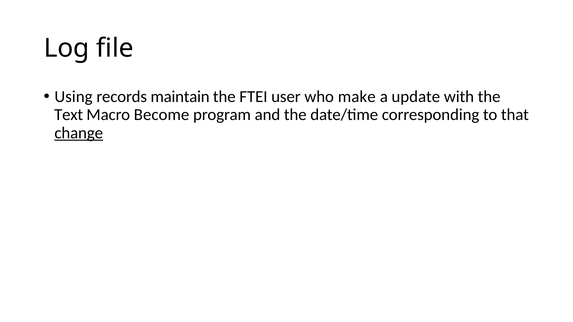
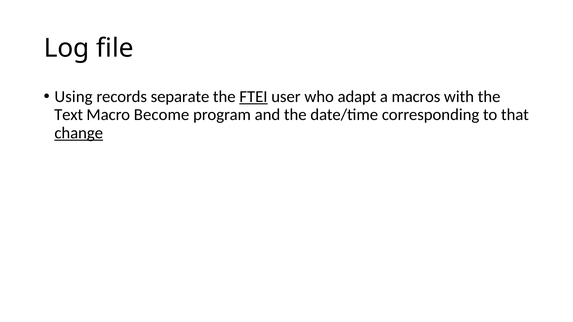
maintain: maintain -> separate
FTEI underline: none -> present
make: make -> adapt
update: update -> macros
